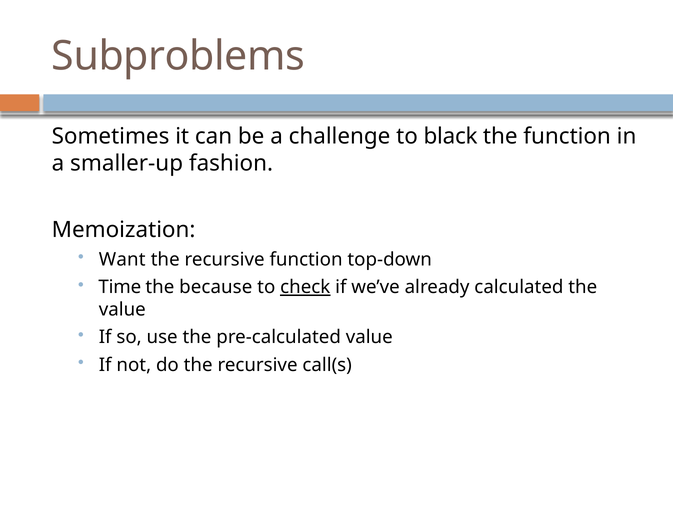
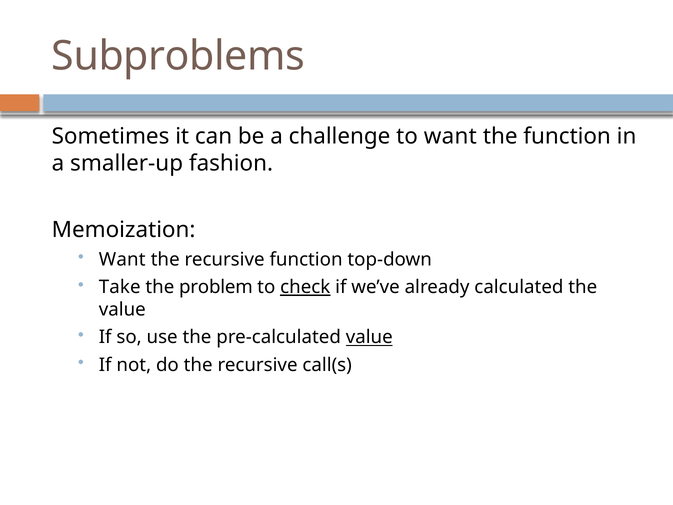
to black: black -> want
Time: Time -> Take
because: because -> problem
value at (369, 337) underline: none -> present
